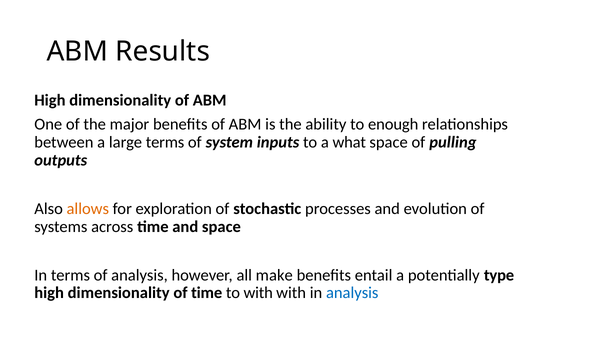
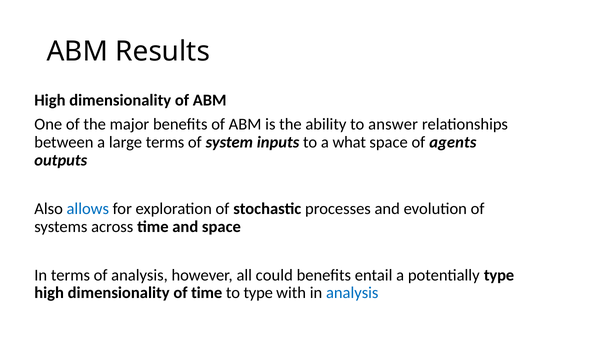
enough: enough -> answer
pulling: pulling -> agents
allows colour: orange -> blue
make: make -> could
to with: with -> type
